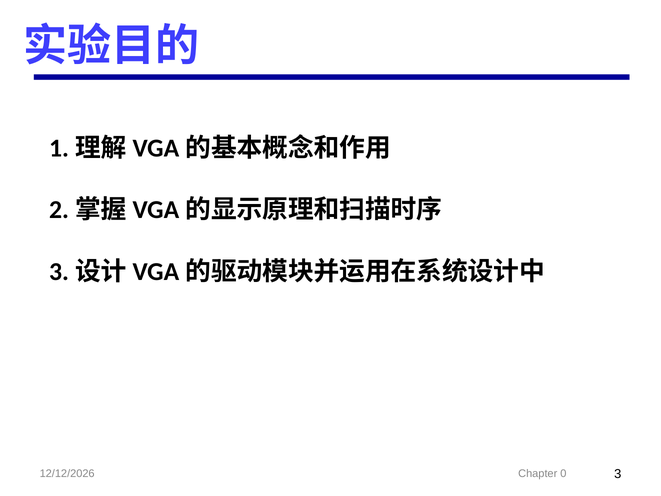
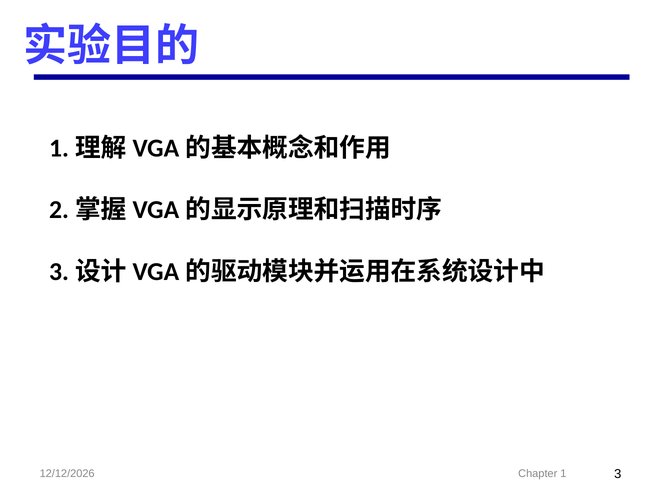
0: 0 -> 1
